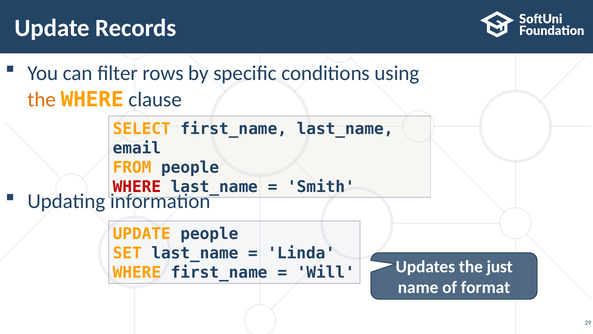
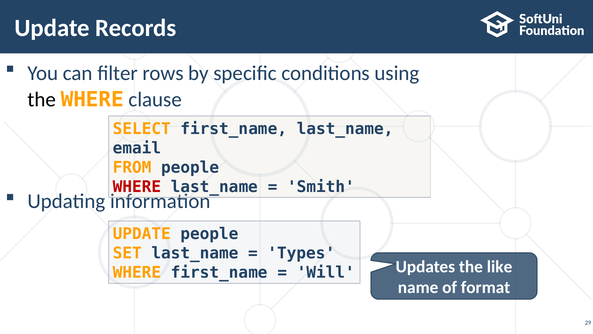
the at (42, 99) colour: orange -> black
Linda: Linda -> Types
just: just -> like
